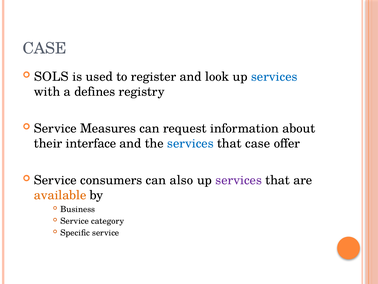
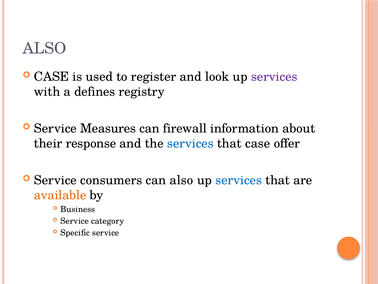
CASE at (45, 48): CASE -> ALSO
SOLS at (51, 76): SOLS -> CASE
services at (274, 76) colour: blue -> purple
request: request -> firewall
interface: interface -> response
services at (239, 180) colour: purple -> blue
